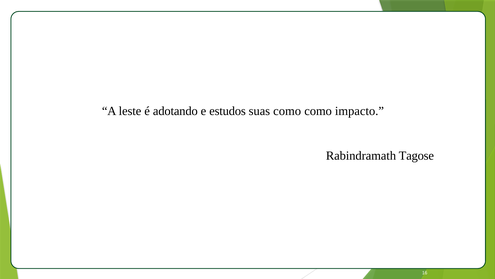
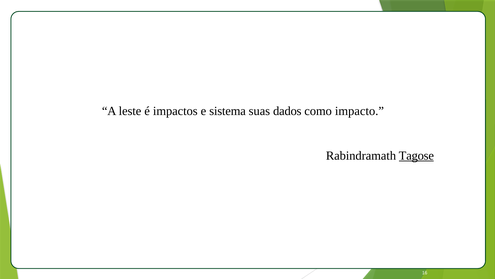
adotando: adotando -> impactos
estudos: estudos -> sistema
suas como: como -> dados
Tagose underline: none -> present
